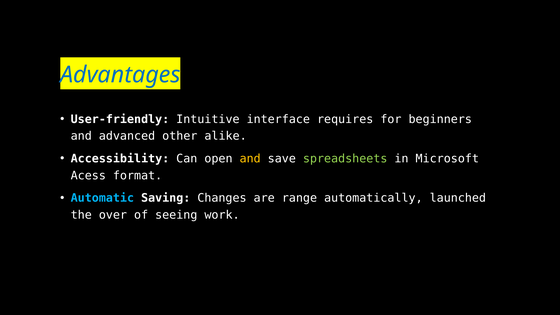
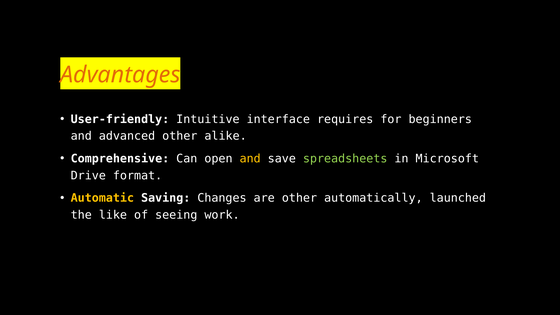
Advantages colour: blue -> orange
Accessibility: Accessibility -> Comprehensive
Acess: Acess -> Drive
Automatic colour: light blue -> yellow
are range: range -> other
over: over -> like
